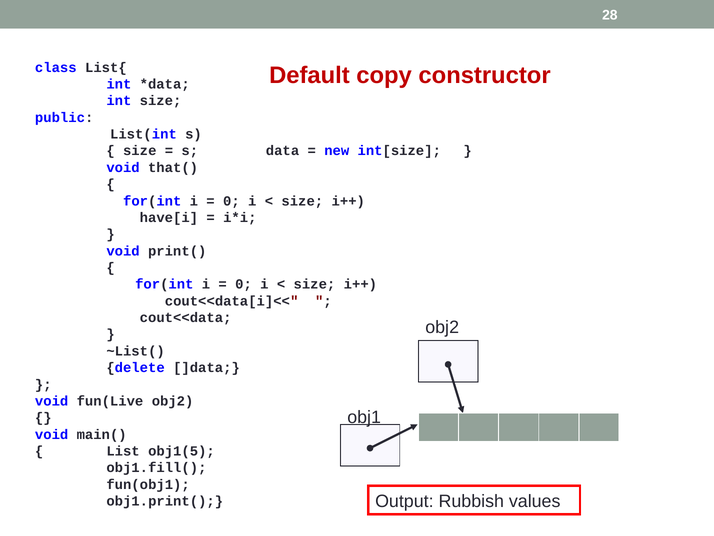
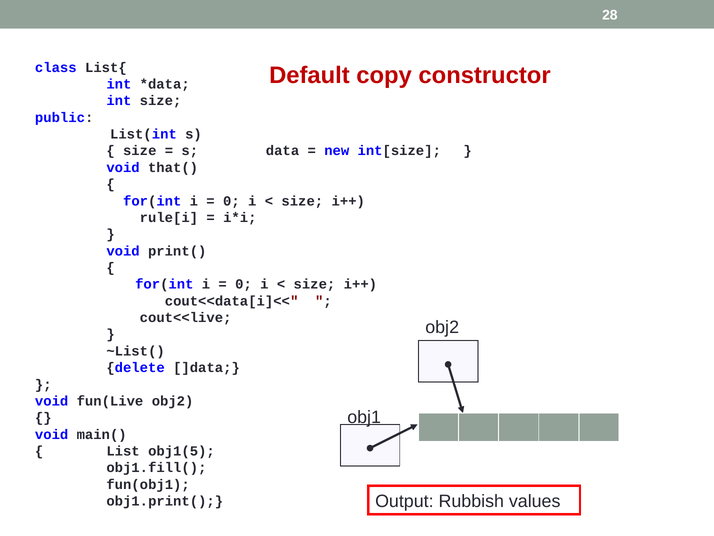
have[i: have[i -> rule[i
cout<<data: cout<<data -> cout<<live
